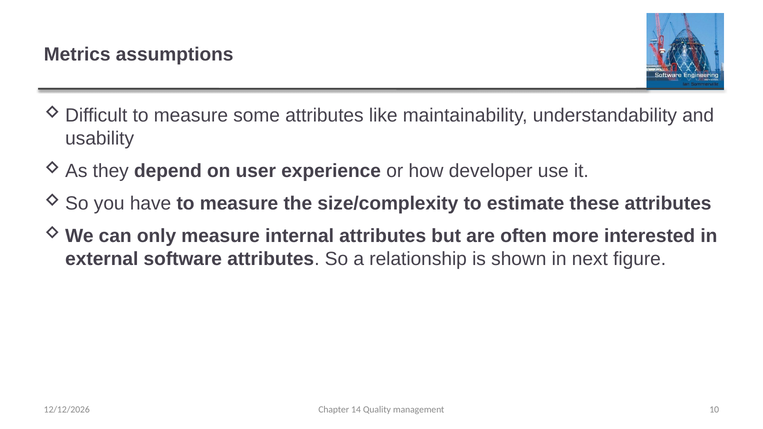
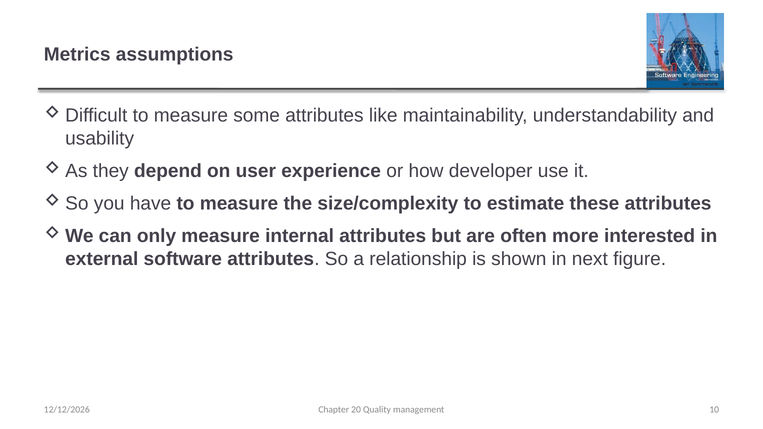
14: 14 -> 20
